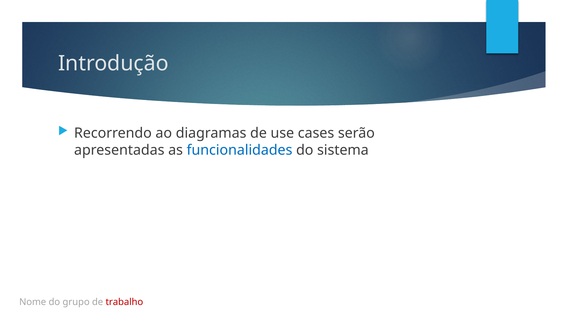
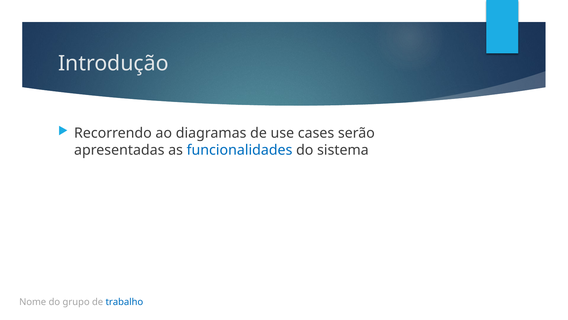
trabalho colour: red -> blue
